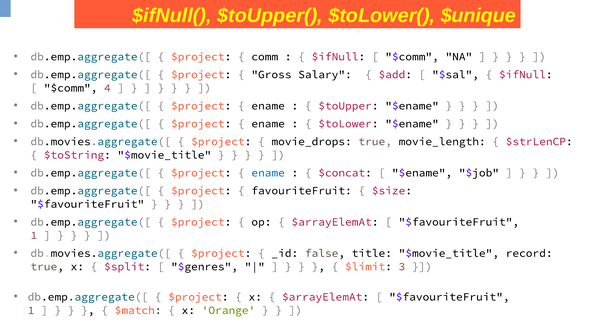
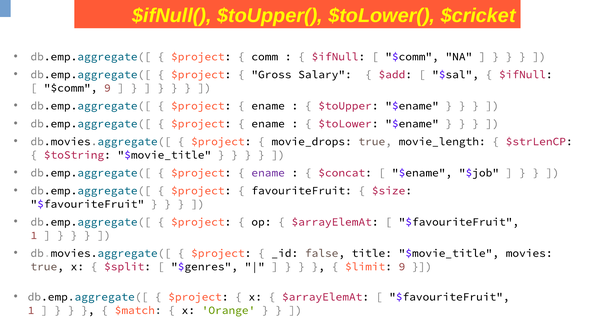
$unique: $unique -> $cricket
$comm 4: 4 -> 9
ename at (268, 173) colour: blue -> purple
record: record -> movies
$limit 3: 3 -> 9
